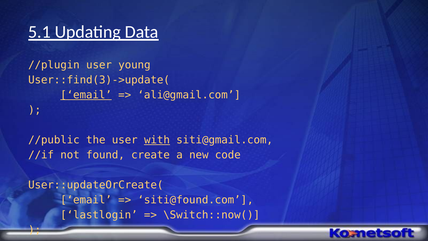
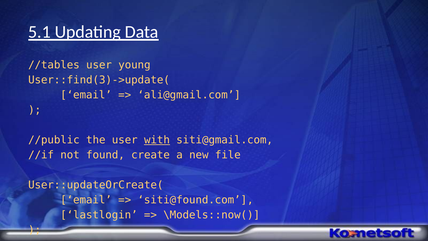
//plugin: //plugin -> //tables
email at (86, 95) underline: present -> none
code: code -> file
\Switch::now(: \Switch::now( -> \Models::now(
